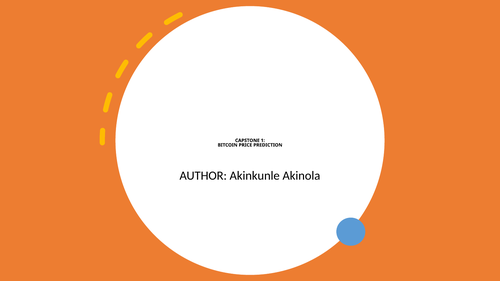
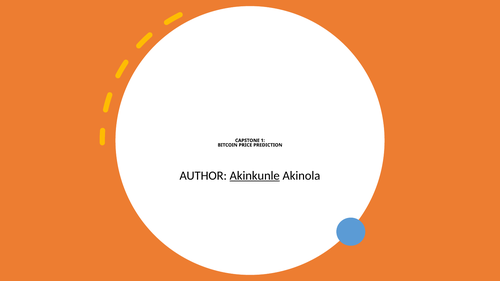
Akinkunle underline: none -> present
